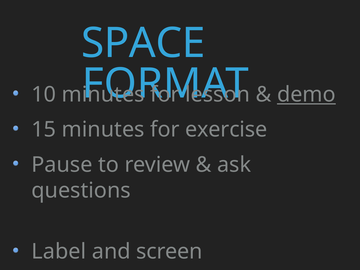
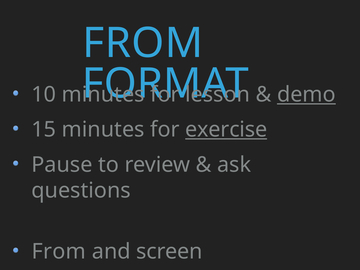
SPACE at (143, 43): SPACE -> FROM
exercise underline: none -> present
Label at (59, 252): Label -> From
